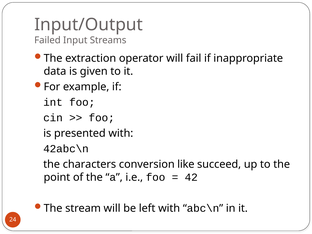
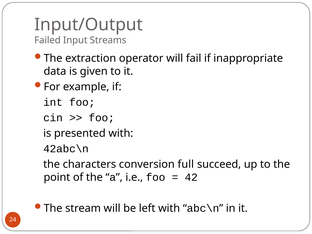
like: like -> full
